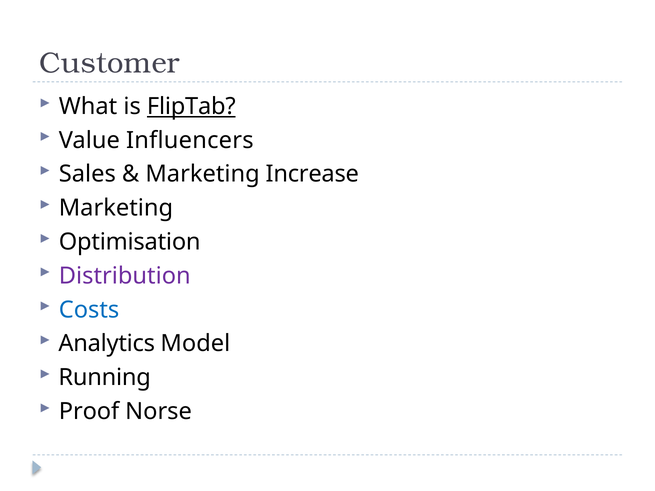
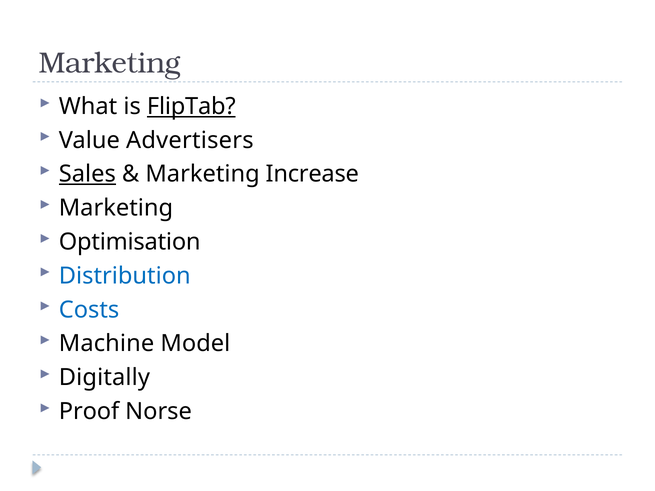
Customer at (109, 63): Customer -> Marketing
Influencers: Influencers -> Advertisers
Sales underline: none -> present
Distribution colour: purple -> blue
Analytics: Analytics -> Machine
Running: Running -> Digitally
